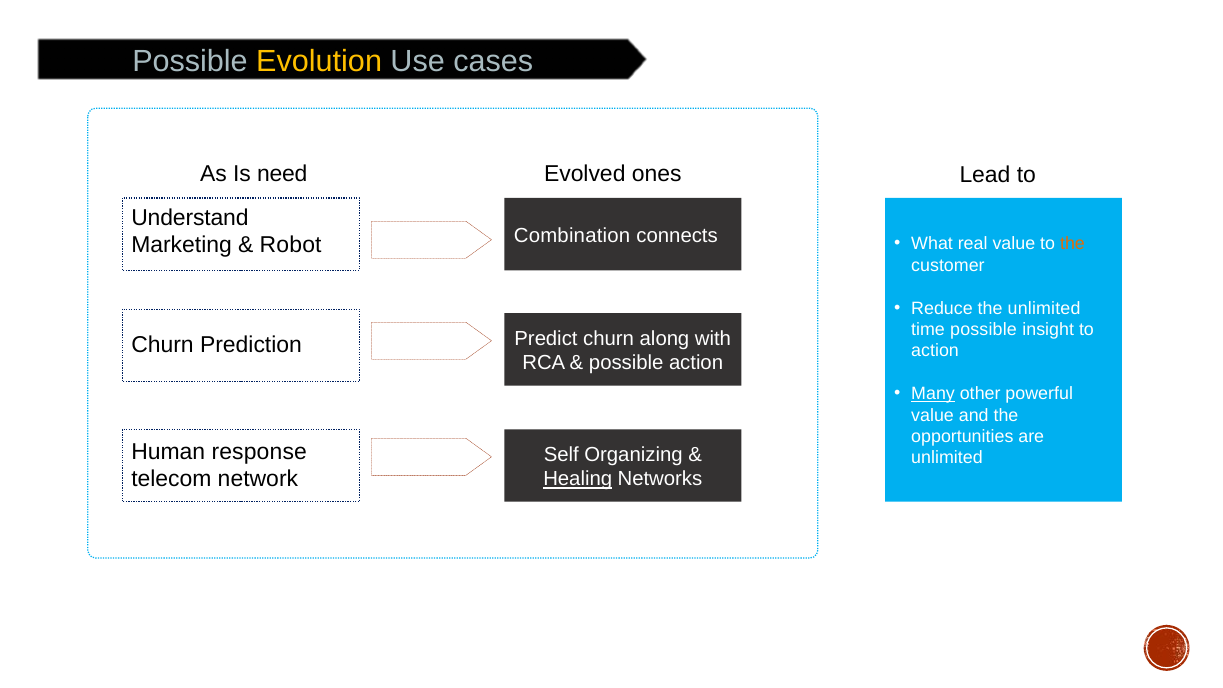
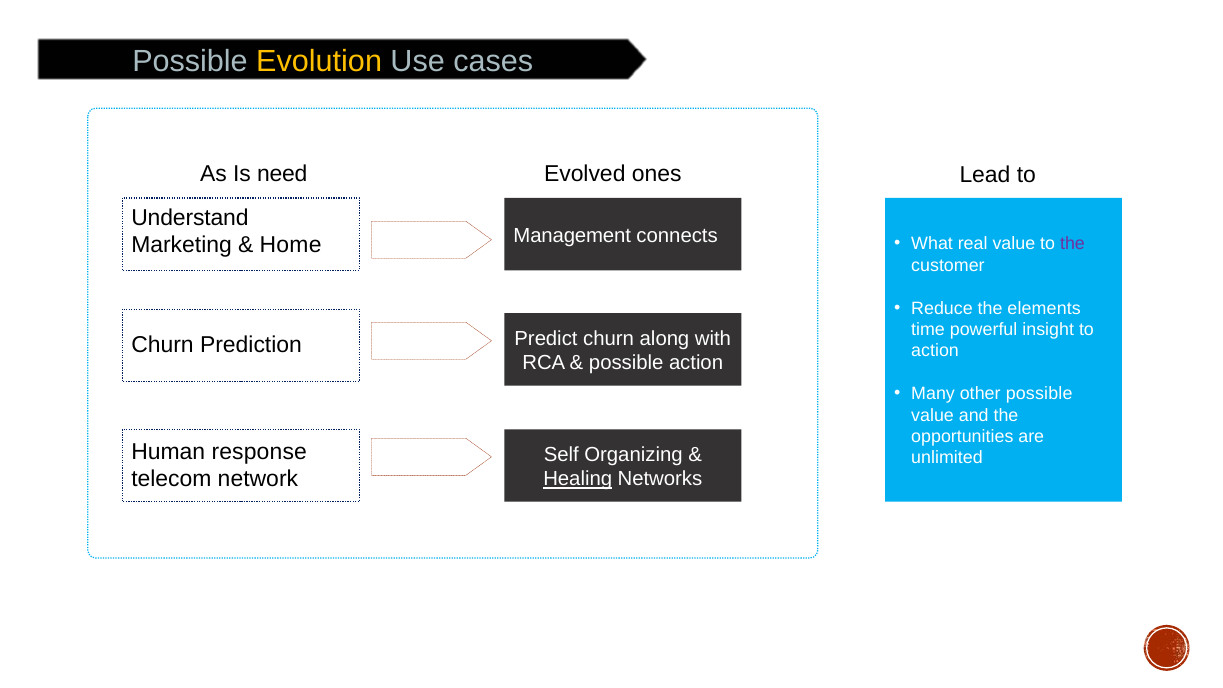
Combination: Combination -> Management
Robot: Robot -> Home
the at (1072, 244) colour: orange -> purple
the unlimited: unlimited -> elements
time possible: possible -> powerful
Many underline: present -> none
other powerful: powerful -> possible
